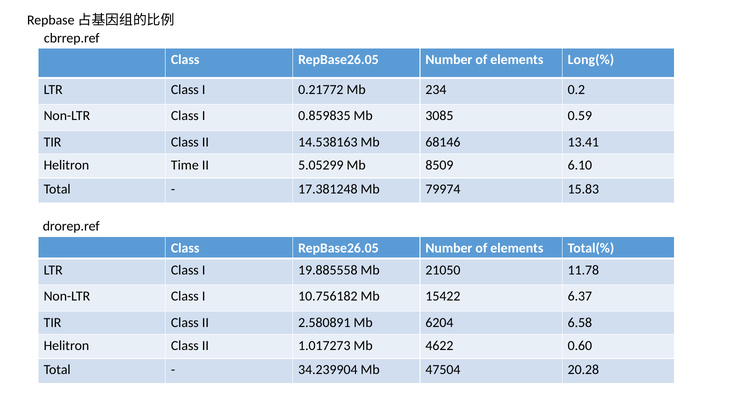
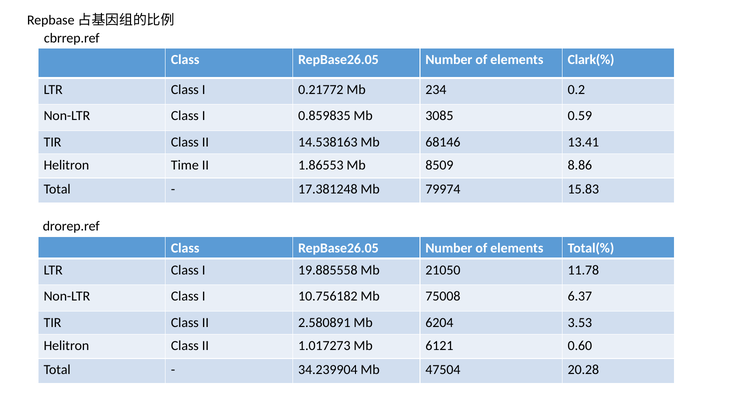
Long(%: Long(% -> Clark(%
5.05299: 5.05299 -> 1.86553
6.10: 6.10 -> 8.86
15422: 15422 -> 75008
6.58: 6.58 -> 3.53
4622: 4622 -> 6121
